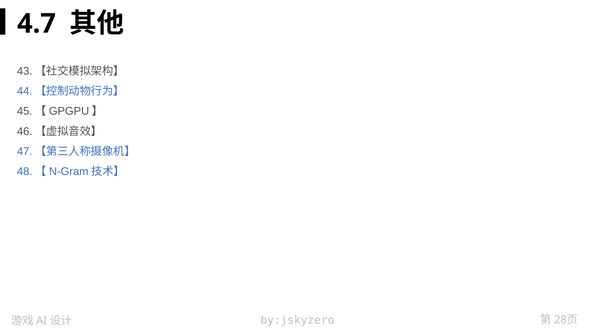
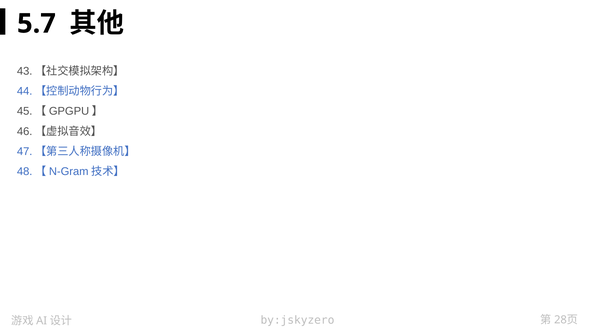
4.7: 4.7 -> 5.7
